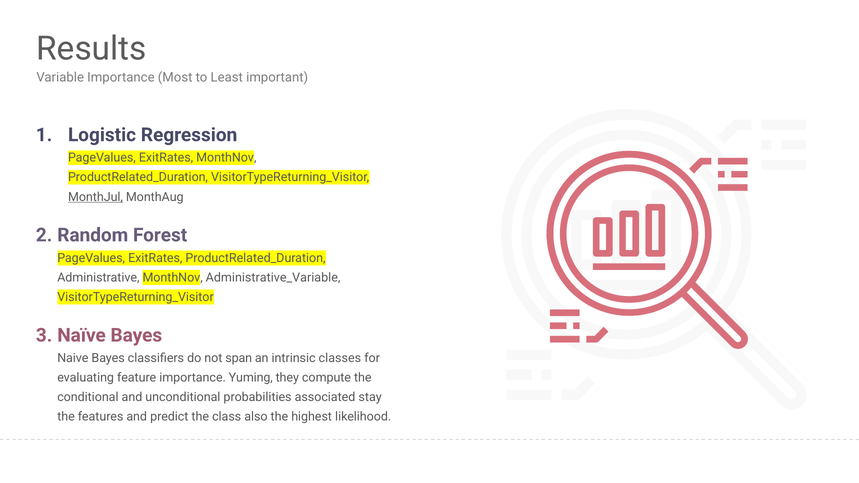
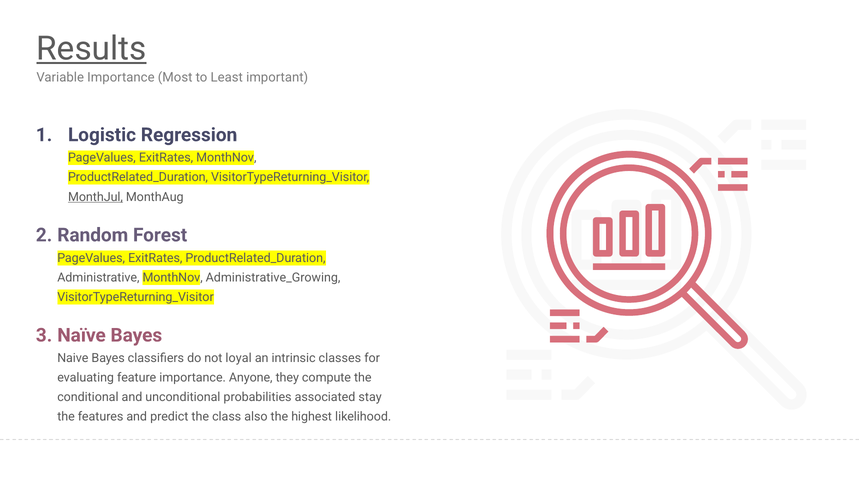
Results underline: none -> present
Administrative_Variable: Administrative_Variable -> Administrative_Growing
span: span -> loyal
Yuming: Yuming -> Anyone
